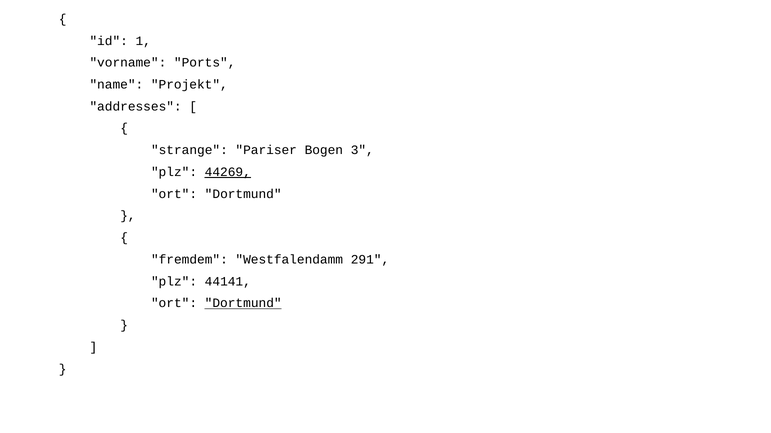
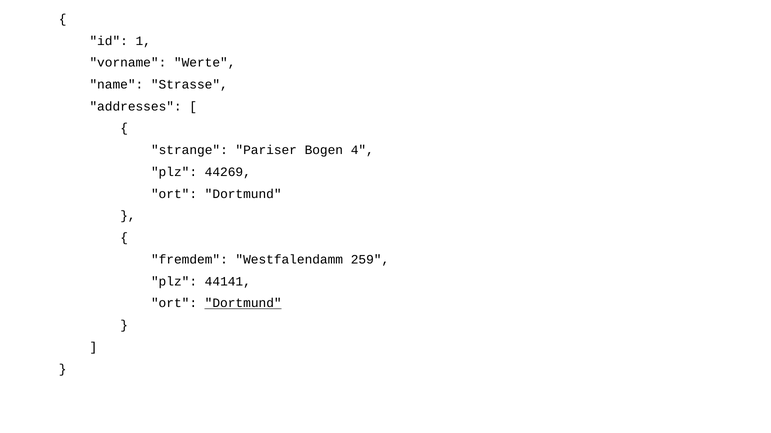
Ports: Ports -> Werte
Projekt: Projekt -> Strasse
3: 3 -> 4
44269 underline: present -> none
291: 291 -> 259
